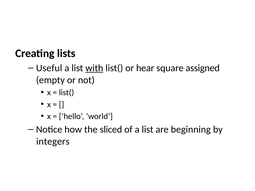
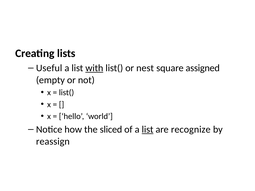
hear: hear -> nest
list at (148, 130) underline: none -> present
beginning: beginning -> recognize
integers: integers -> reassign
